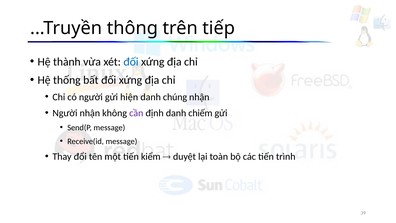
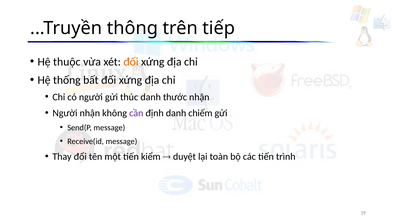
thành: thành -> thuộc
đối at (131, 62) colour: blue -> orange
hiện: hiện -> thúc
chúng: chúng -> thước
